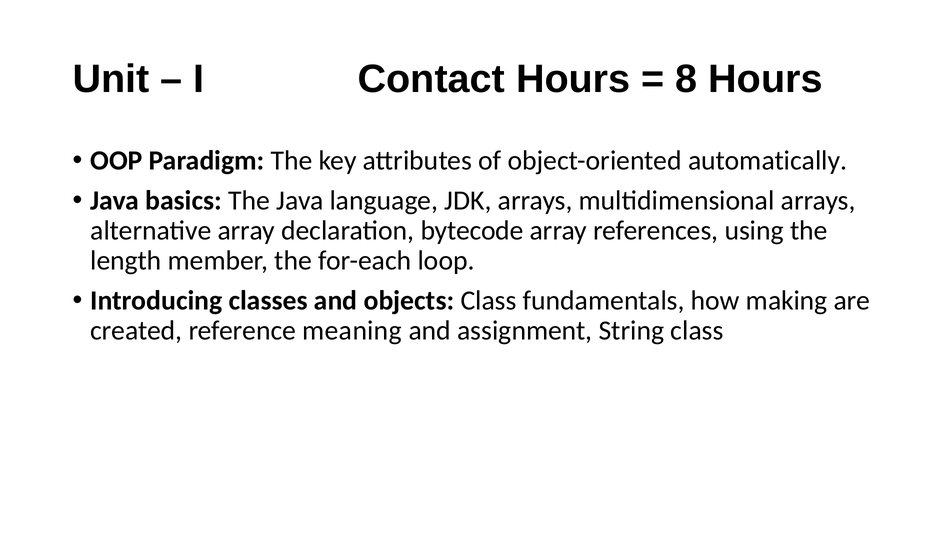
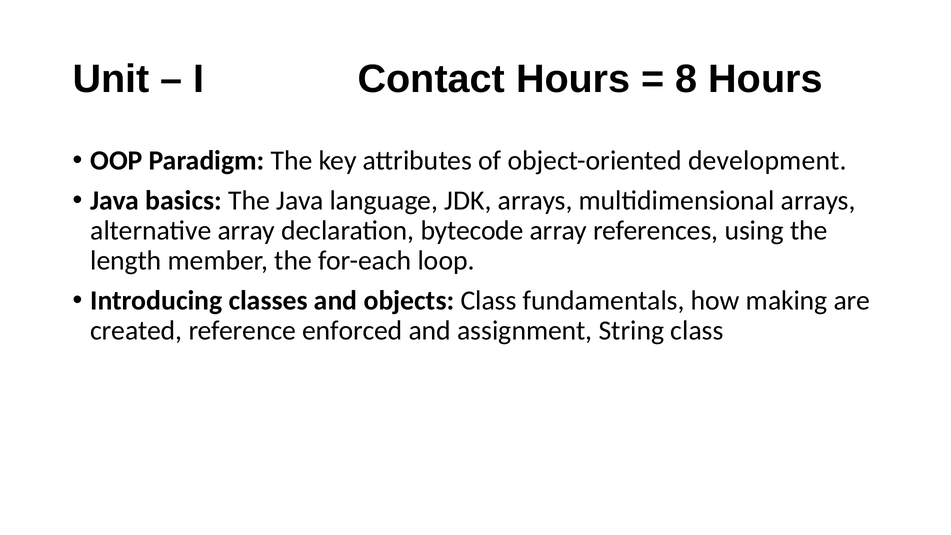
automatically: automatically -> development
meaning: meaning -> enforced
